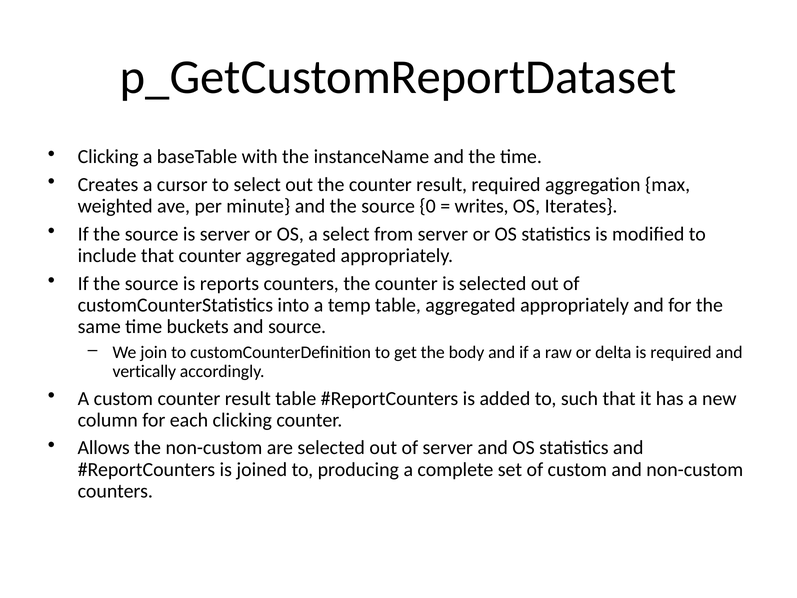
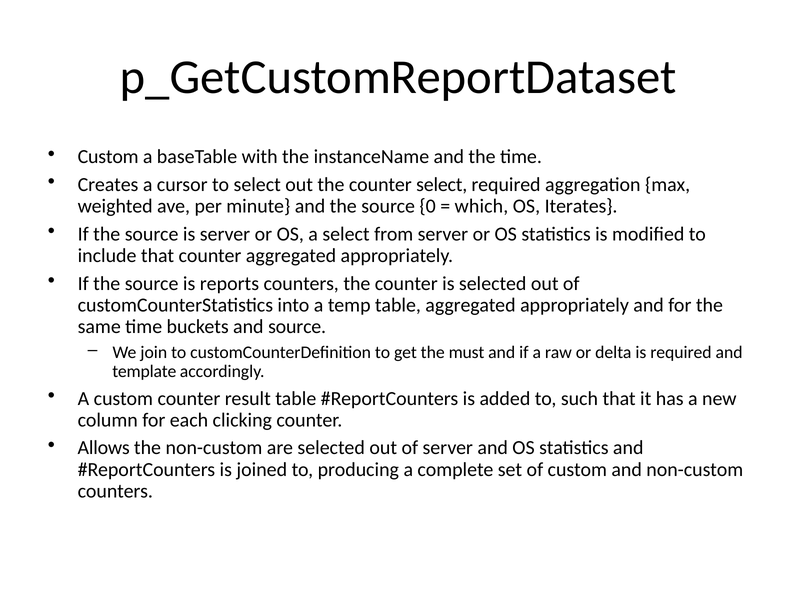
Clicking at (108, 157): Clicking -> Custom
the counter result: result -> select
writes: writes -> which
body: body -> must
vertically: vertically -> template
